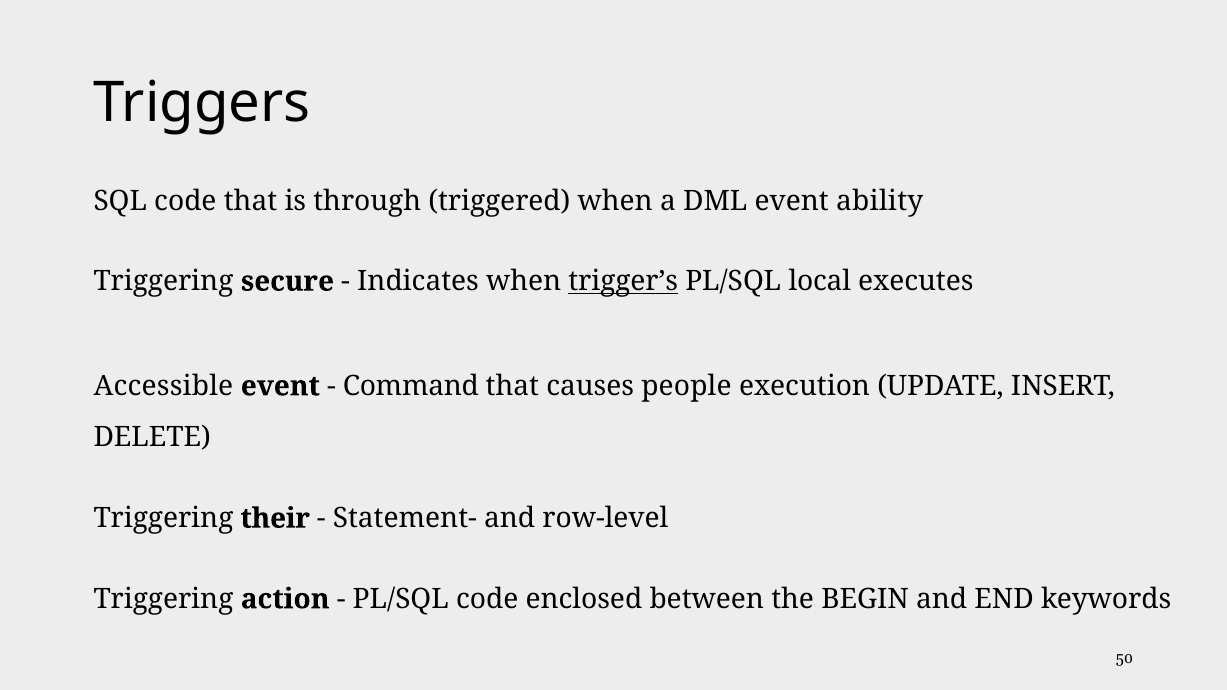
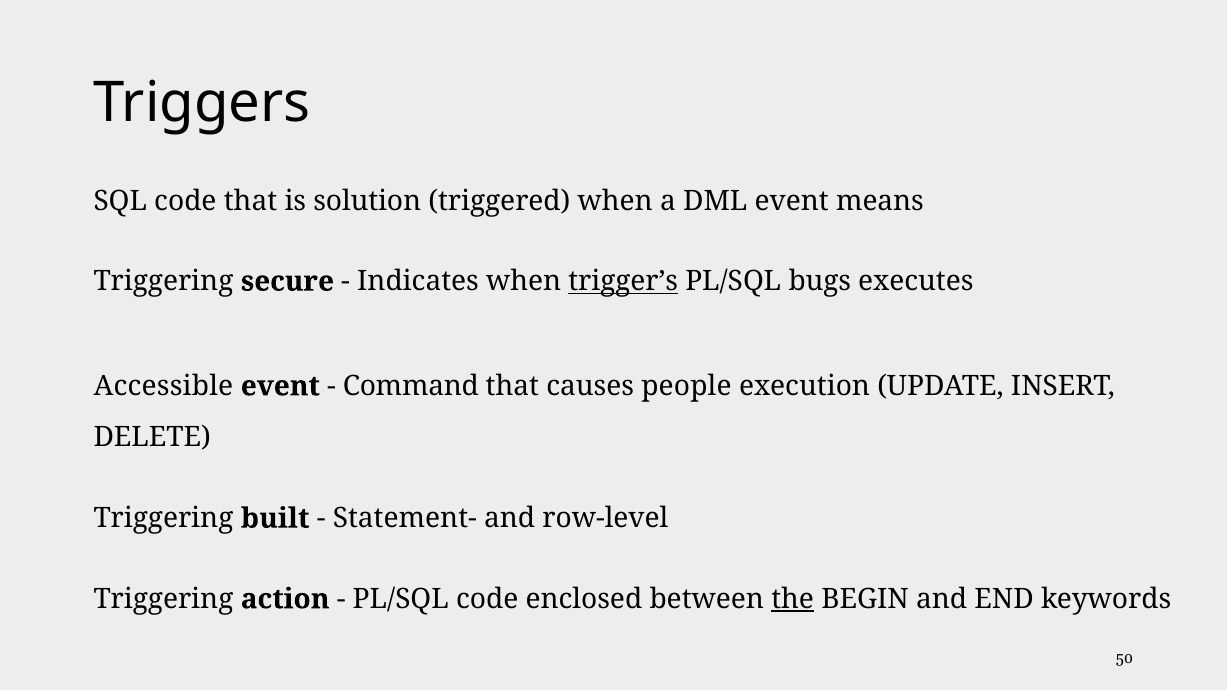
through: through -> solution
ability: ability -> means
local: local -> bugs
their: their -> built
the underline: none -> present
